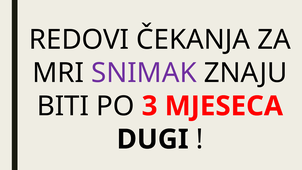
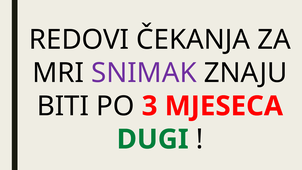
DUGI colour: black -> green
